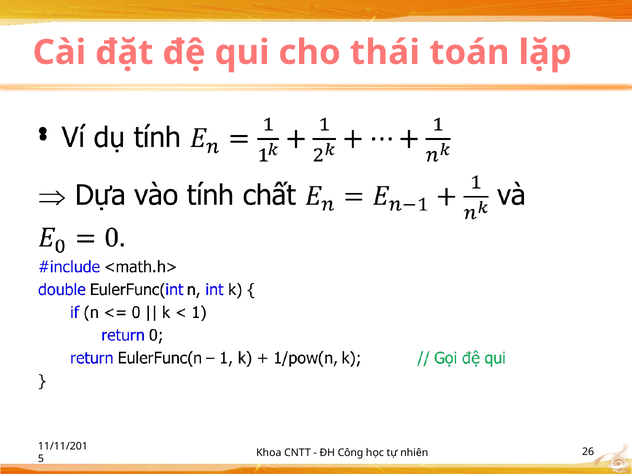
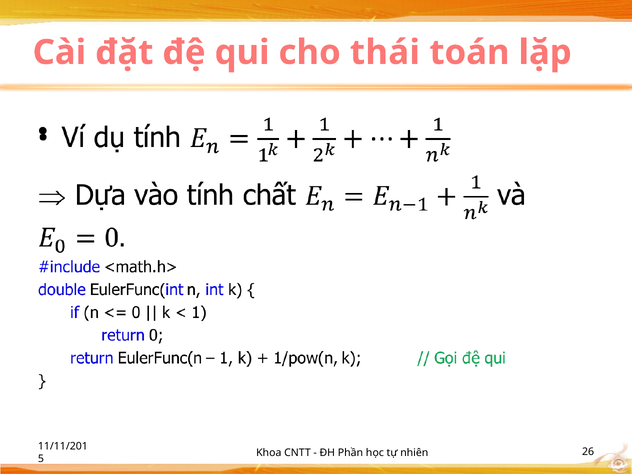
Công: Công -> Phần
